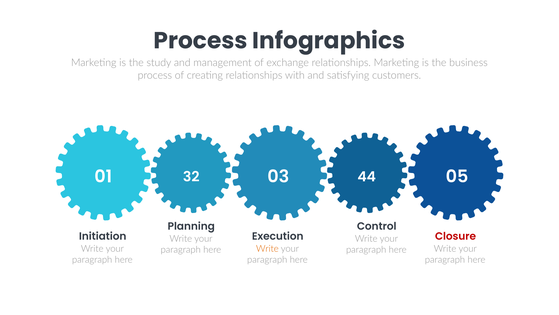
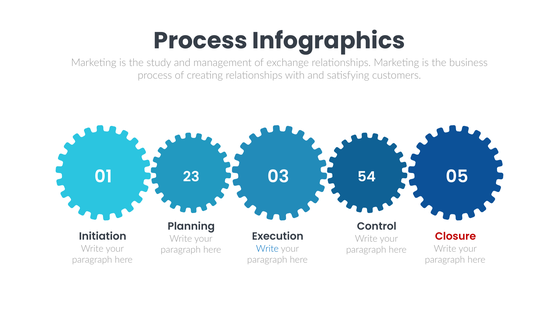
32: 32 -> 23
44: 44 -> 54
Write at (267, 248) colour: orange -> blue
